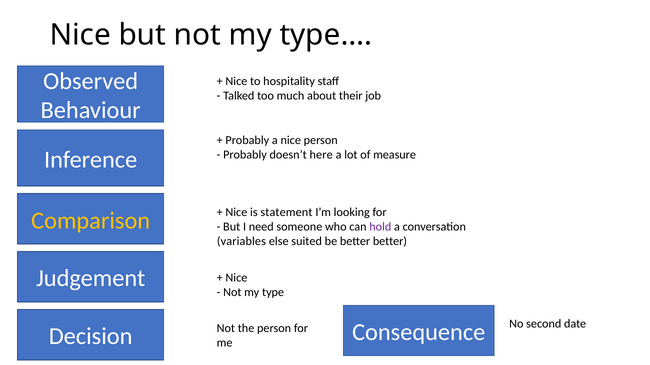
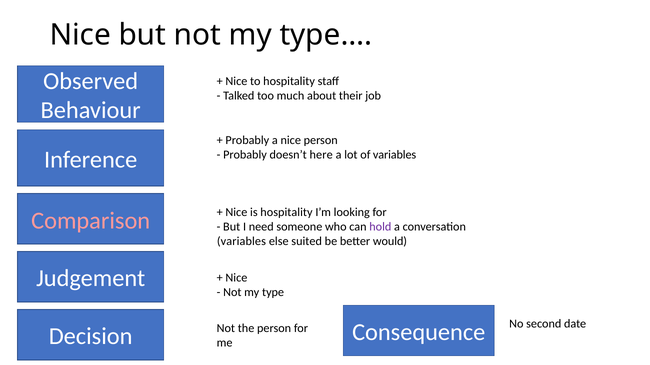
of measure: measure -> variables
is statement: statement -> hospitality
Comparison colour: yellow -> pink
better better: better -> would
